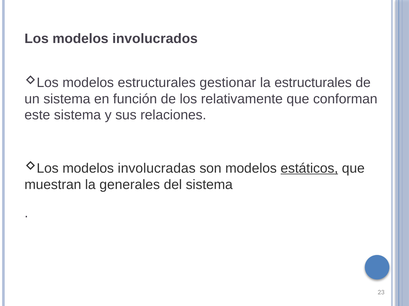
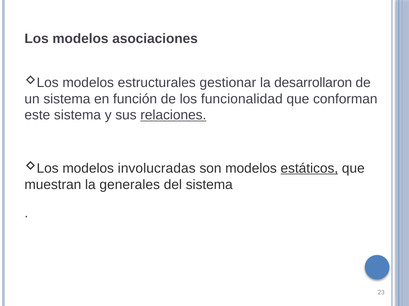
involucrados: involucrados -> asociaciones
la estructurales: estructurales -> desarrollaron
relativamente: relativamente -> funcionalidad
relaciones underline: none -> present
